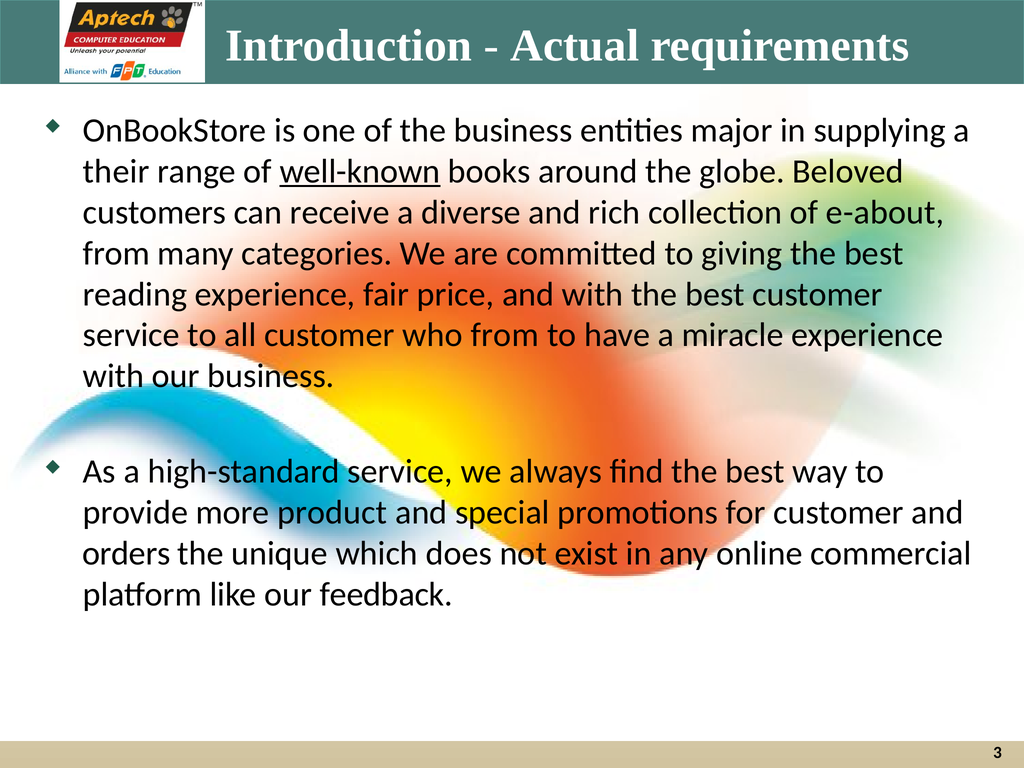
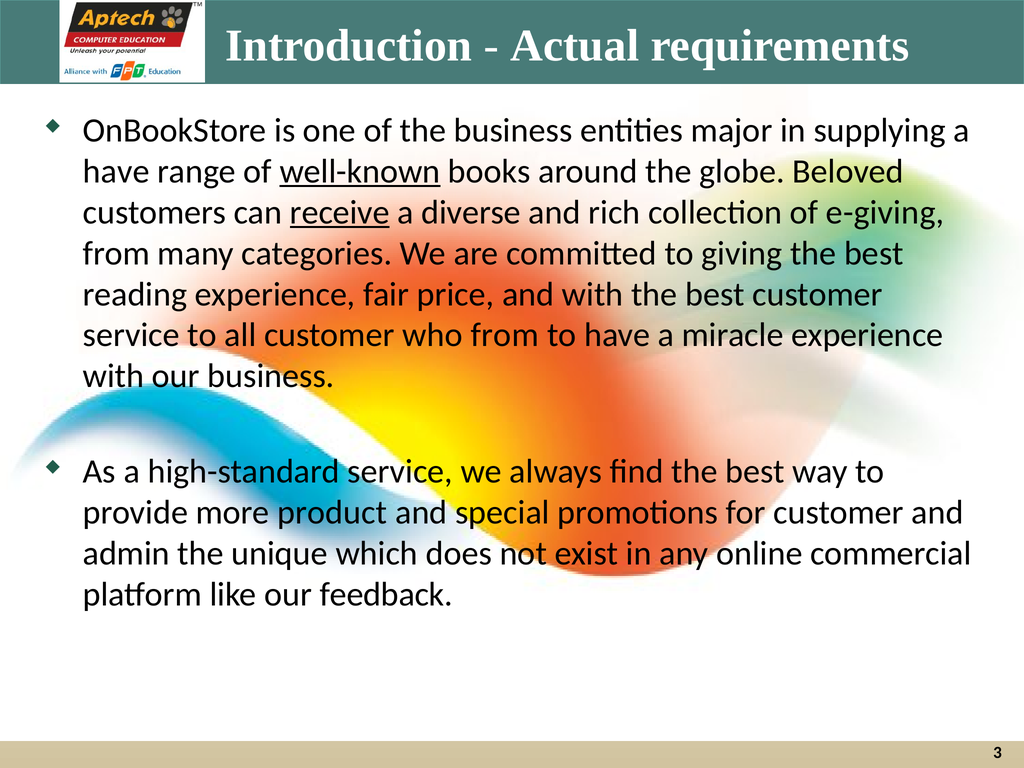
their at (116, 171): their -> have
receive underline: none -> present
e-about: e-about -> e-giving
orders: orders -> admin
